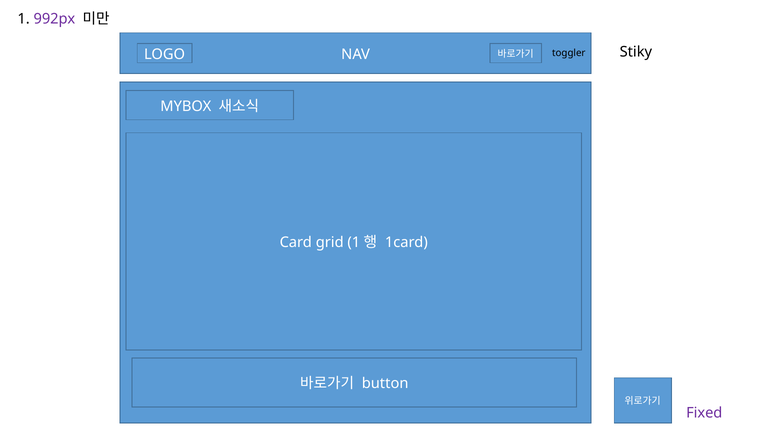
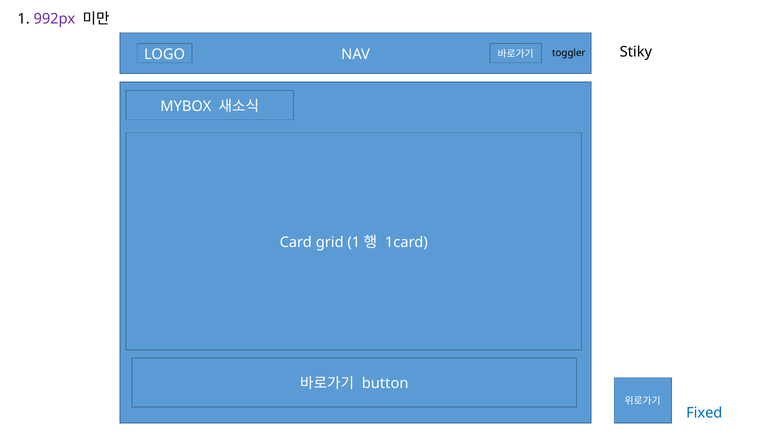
Fixed colour: purple -> blue
